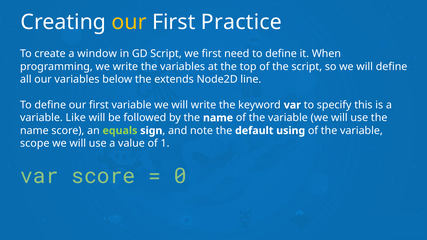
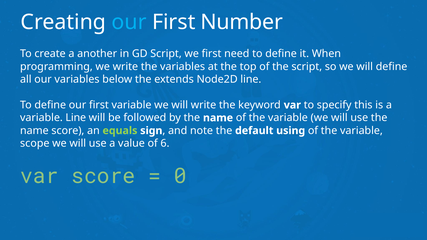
our at (129, 22) colour: yellow -> light blue
Practice: Practice -> Number
window: window -> another
variable Like: Like -> Line
1: 1 -> 6
